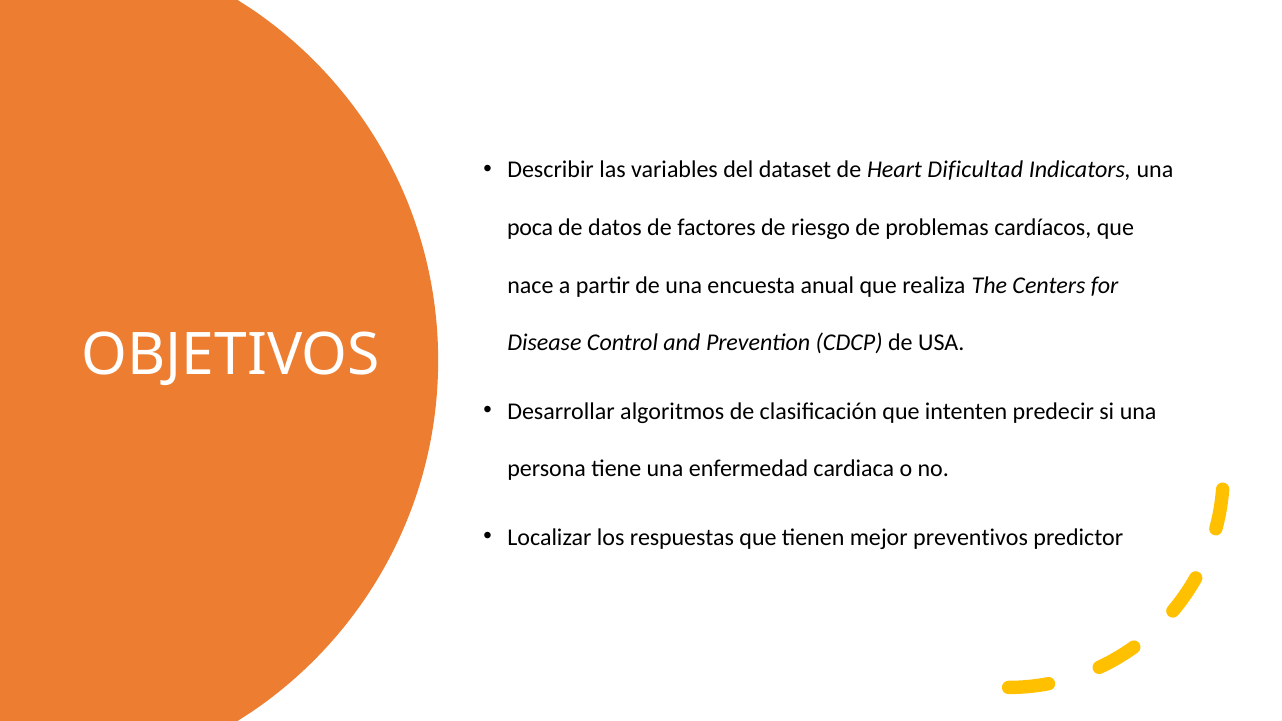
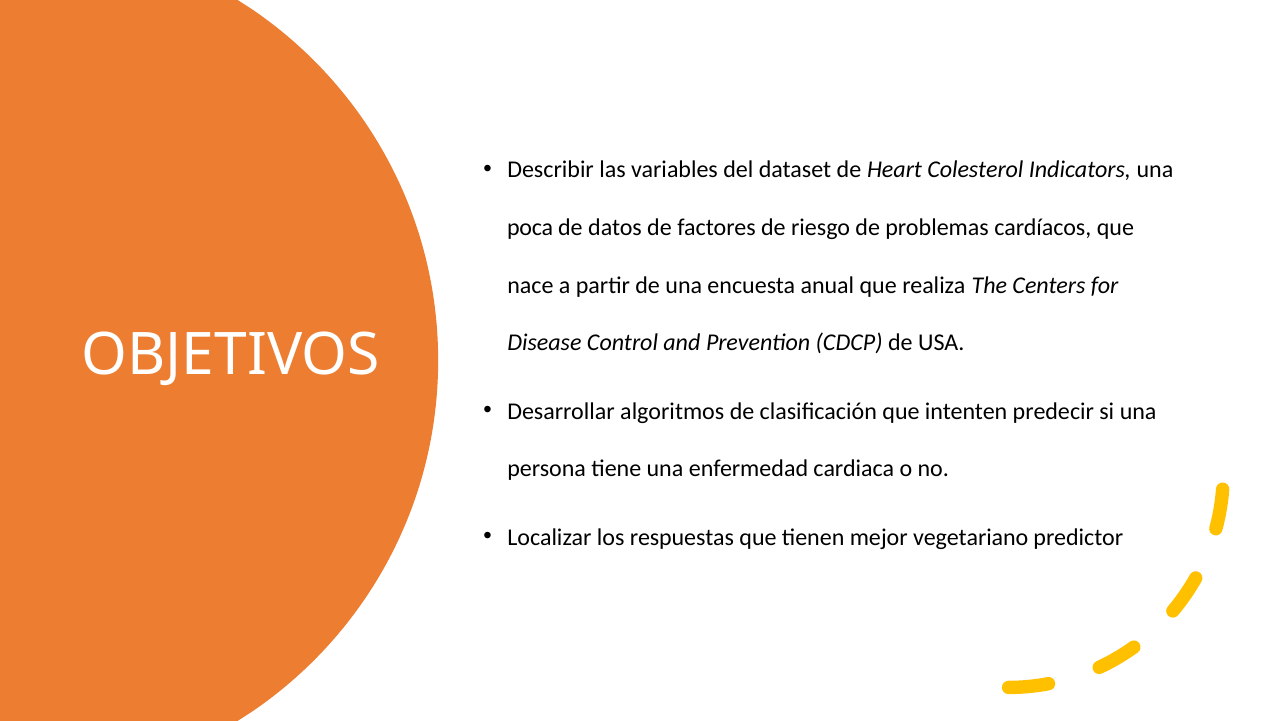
Dificultad: Dificultad -> Colesterol
preventivos: preventivos -> vegetariano
